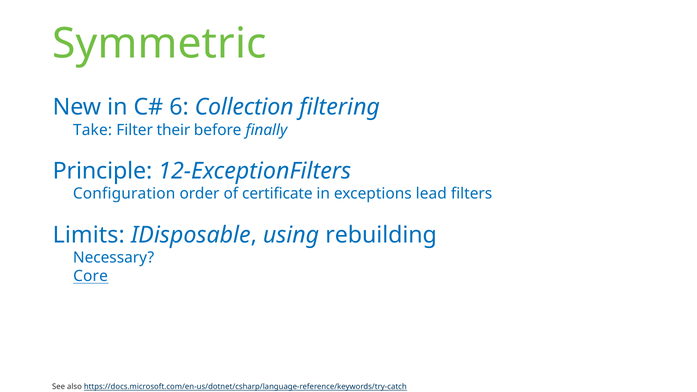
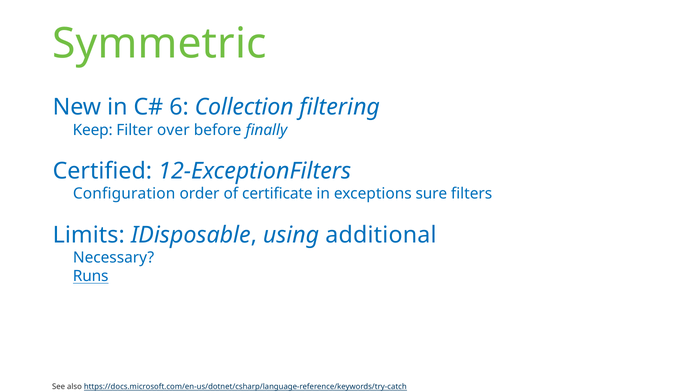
Take: Take -> Keep
their: their -> over
Principle: Principle -> Certified
lead: lead -> sure
rebuilding: rebuilding -> additional
Core: Core -> Runs
